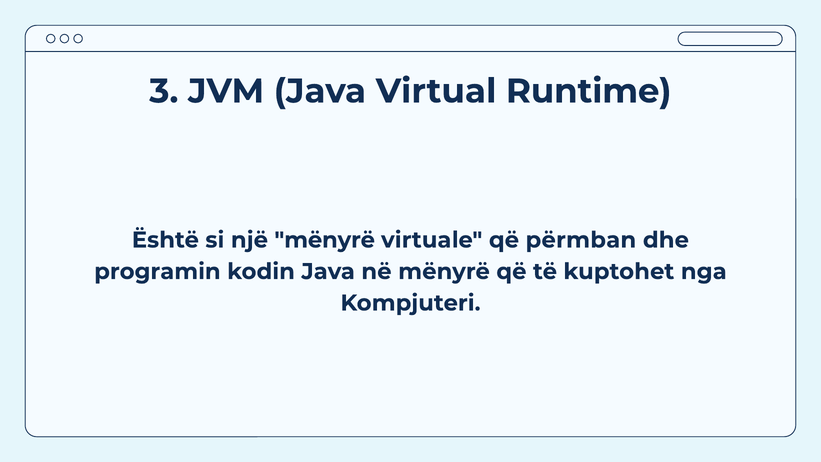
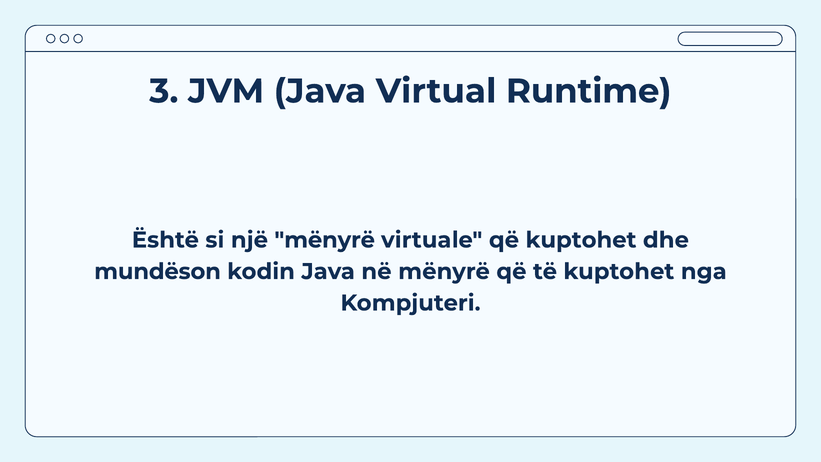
që përmban: përmban -> kuptohet
programin: programin -> mundëson
